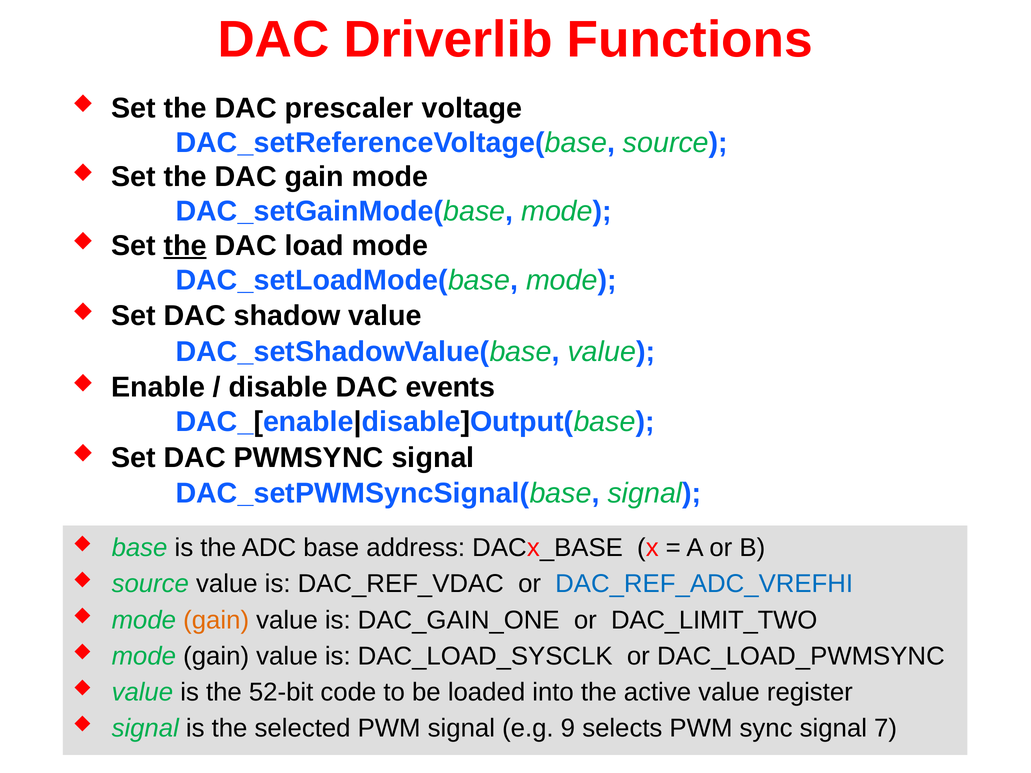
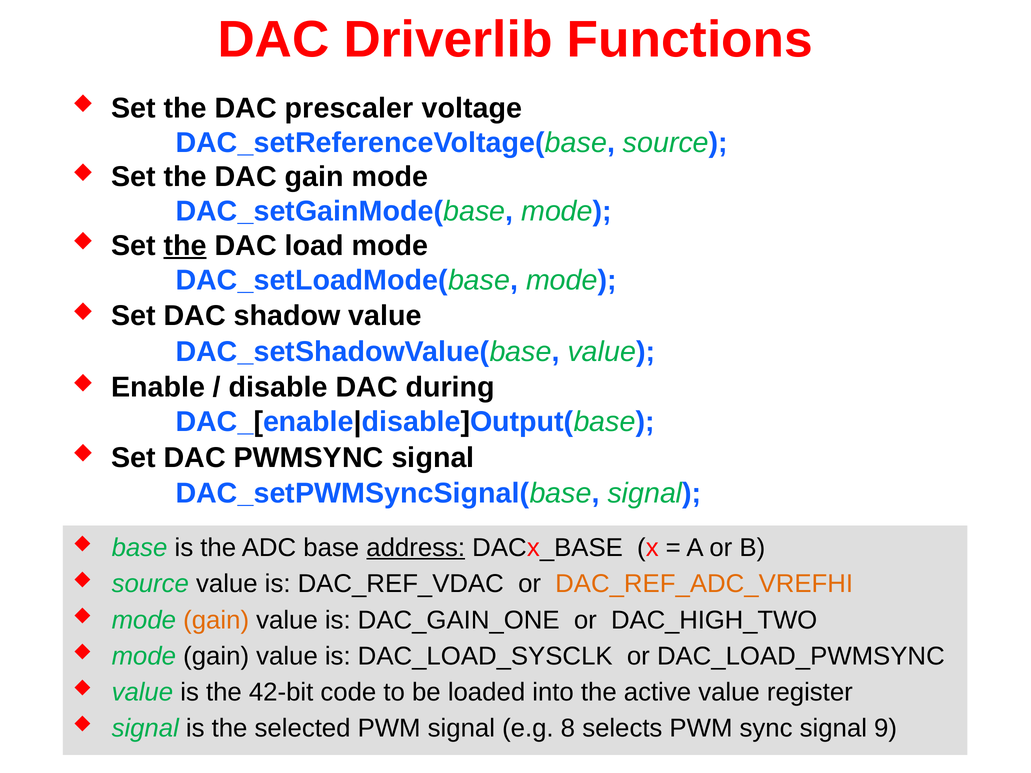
events: events -> during
address underline: none -> present
DAC_REF_ADC_VREFHI colour: blue -> orange
DAC_LIMIT_TWO: DAC_LIMIT_TWO -> DAC_HIGH_TWO
52-bit: 52-bit -> 42-bit
9: 9 -> 8
7: 7 -> 9
